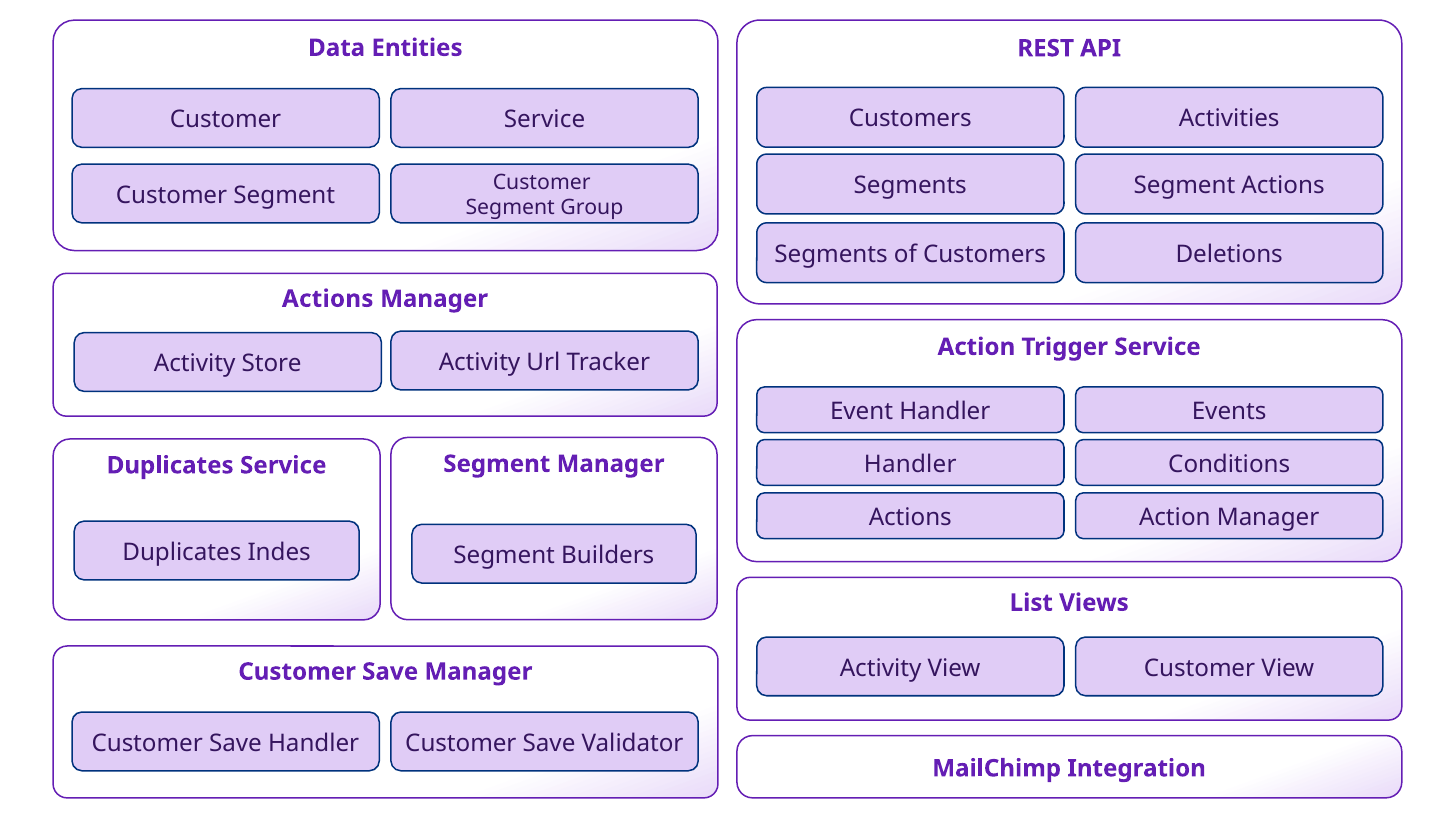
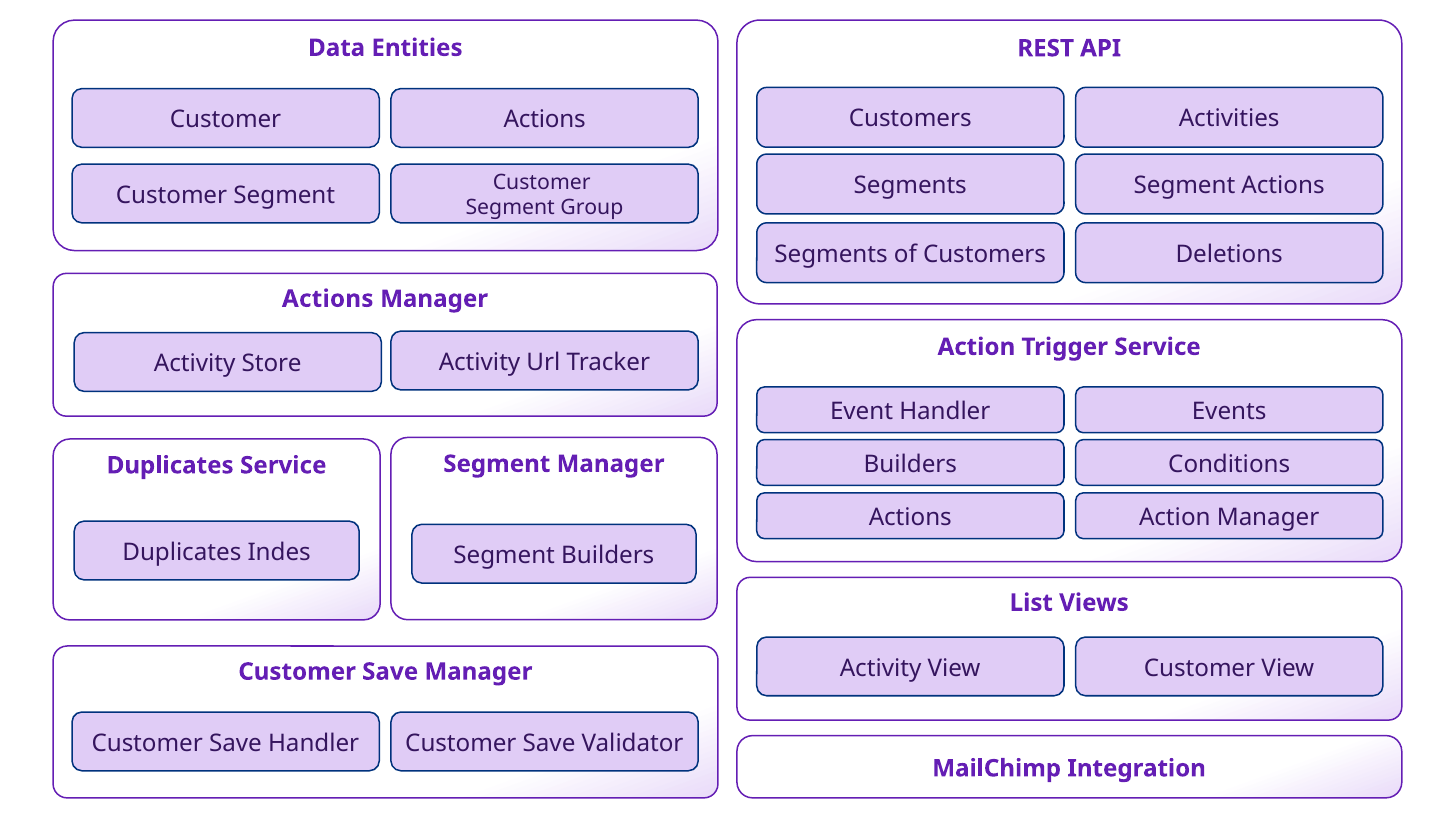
Service at (545, 120): Service -> Actions
Handler at (910, 464): Handler -> Builders
